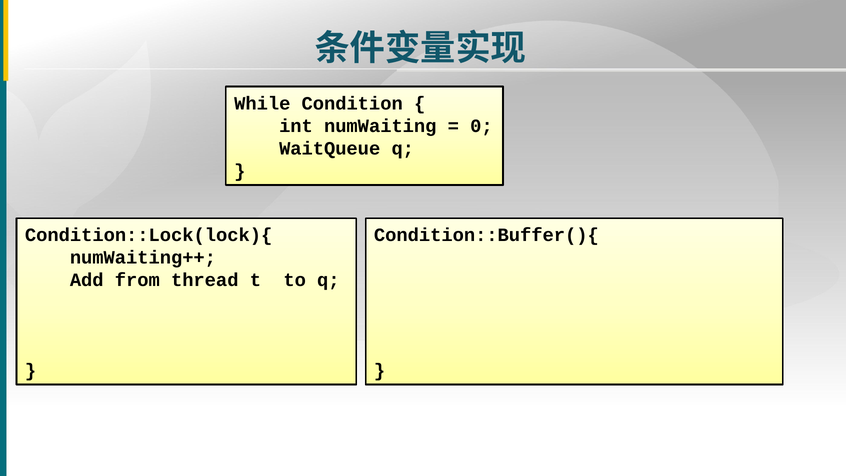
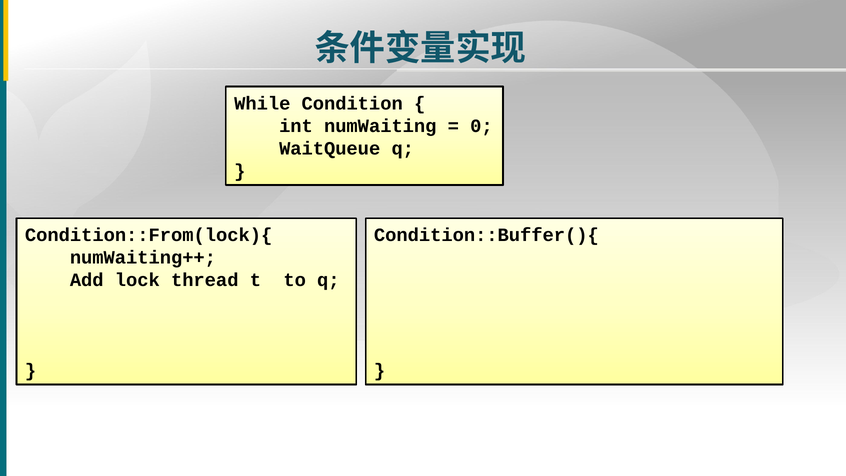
Condition::Lock(lock){: Condition::Lock(lock){ -> Condition::From(lock){
from: from -> lock
